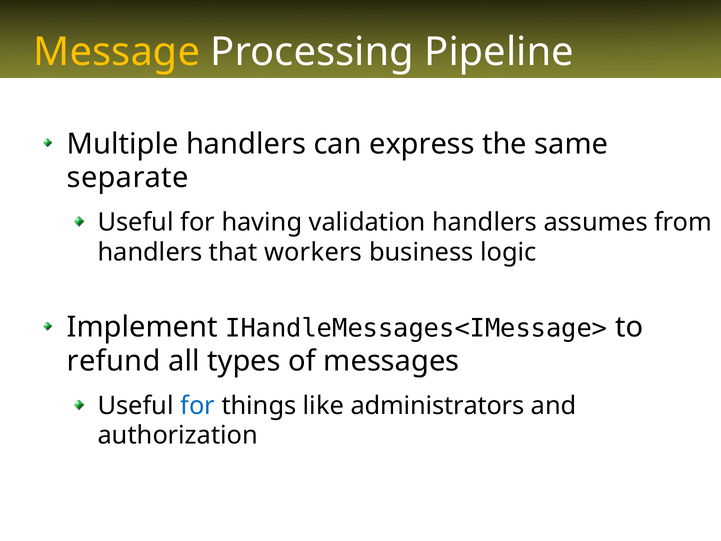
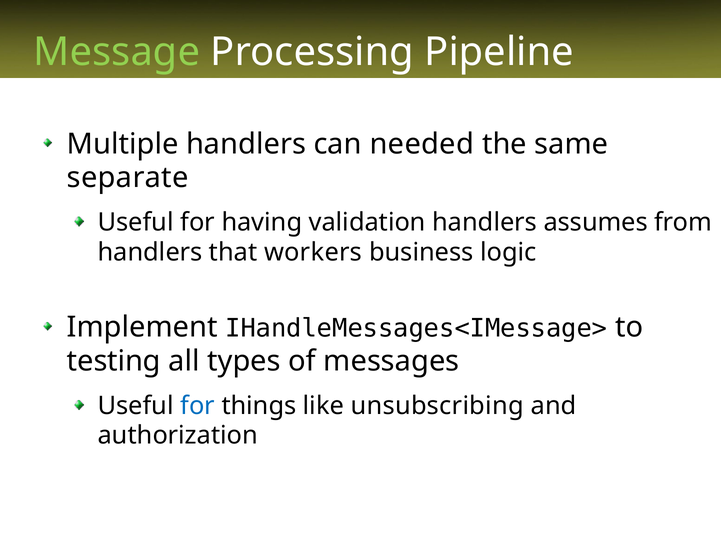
Message colour: yellow -> light green
express: express -> needed
refund: refund -> testing
administrators: administrators -> unsubscribing
